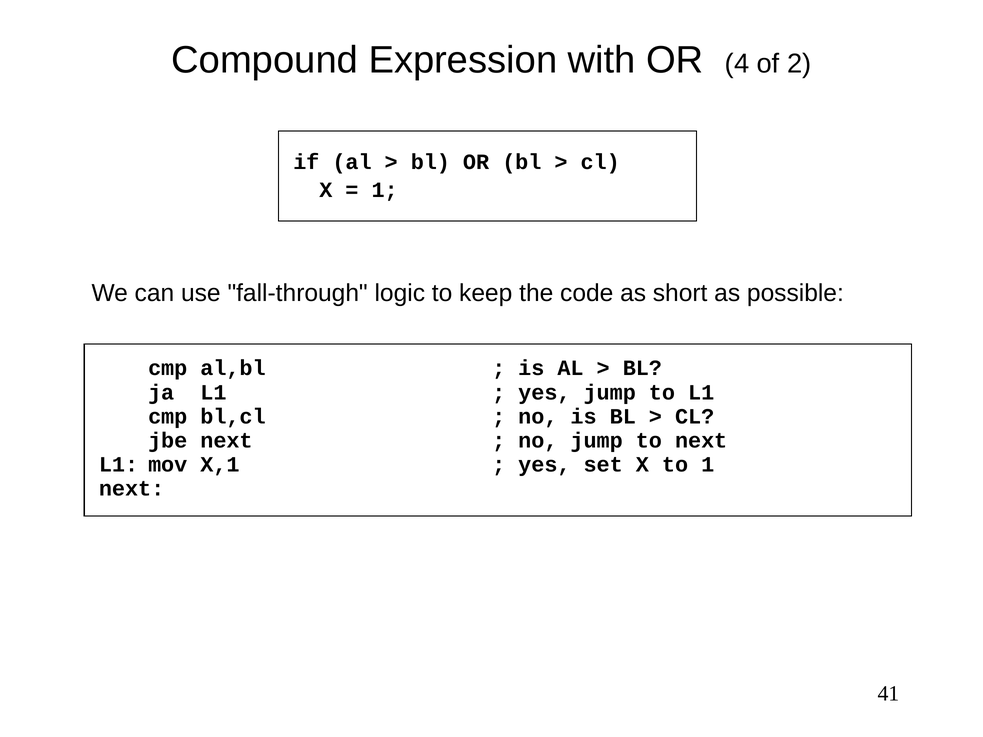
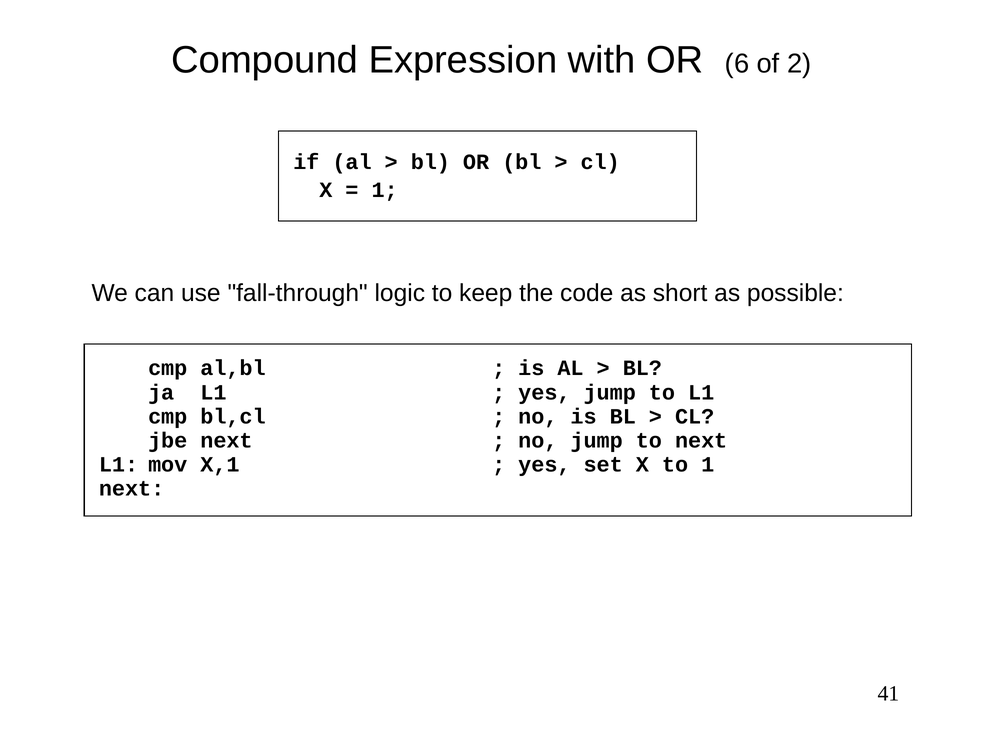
4: 4 -> 6
